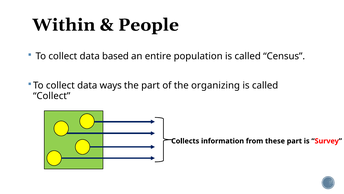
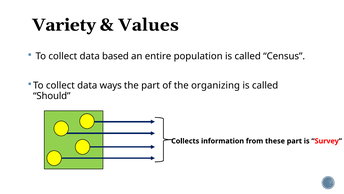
Within: Within -> Variety
People: People -> Values
Collect at (52, 96): Collect -> Should
